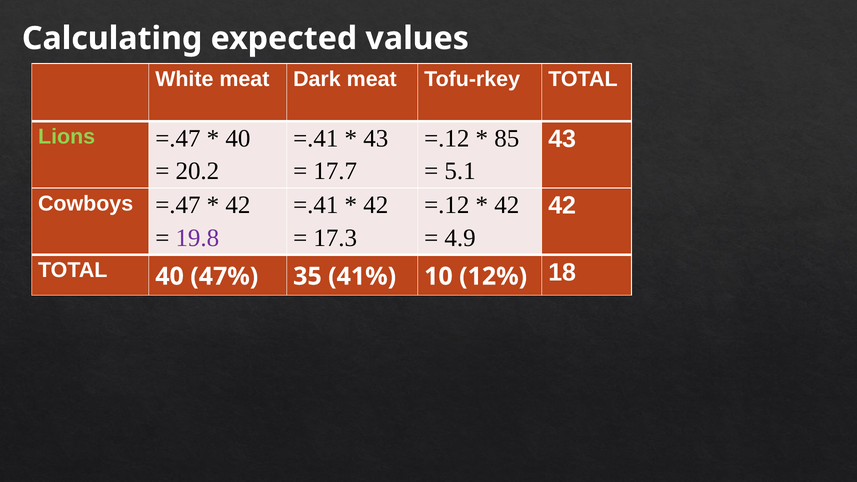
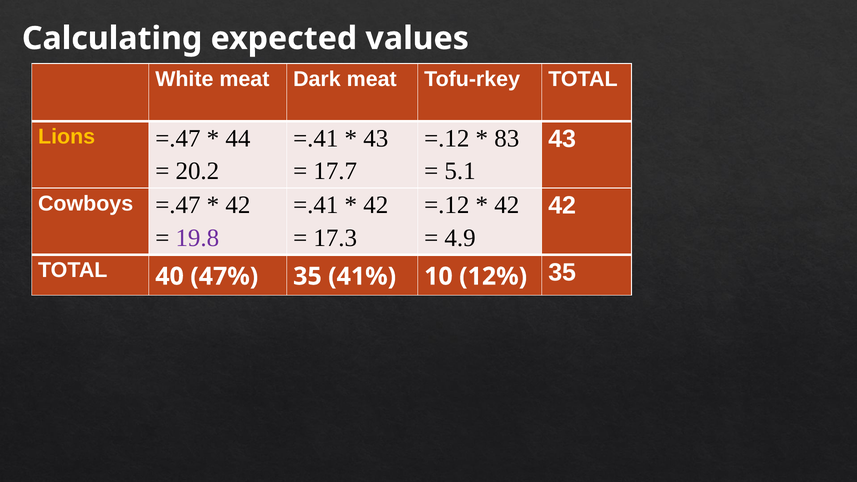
Lions colour: light green -> yellow
40 at (238, 138): 40 -> 44
85: 85 -> 83
12% 18: 18 -> 35
